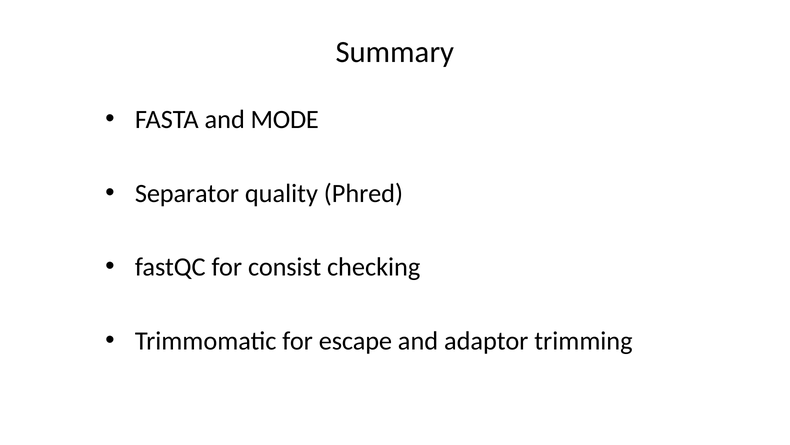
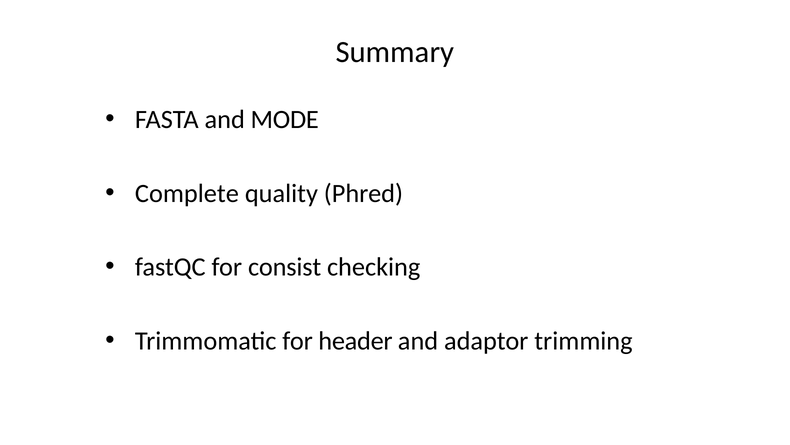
Separator: Separator -> Complete
escape: escape -> header
